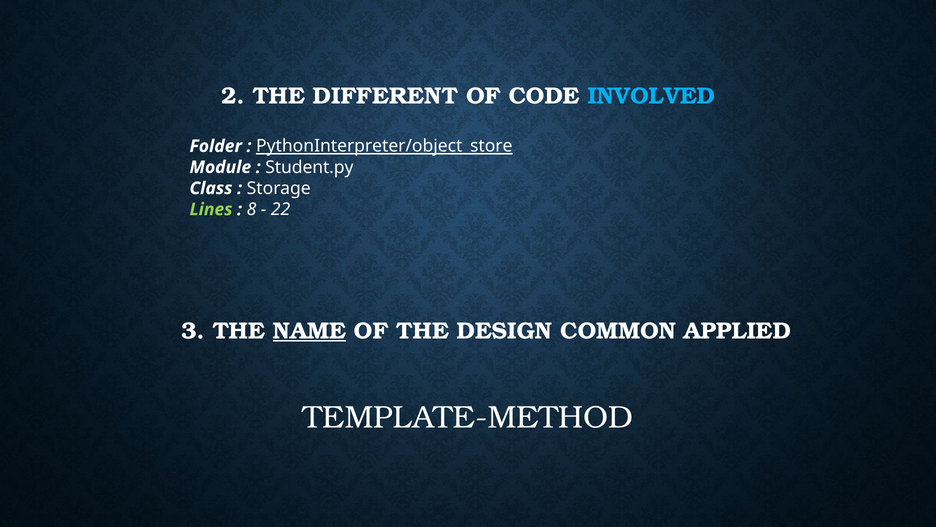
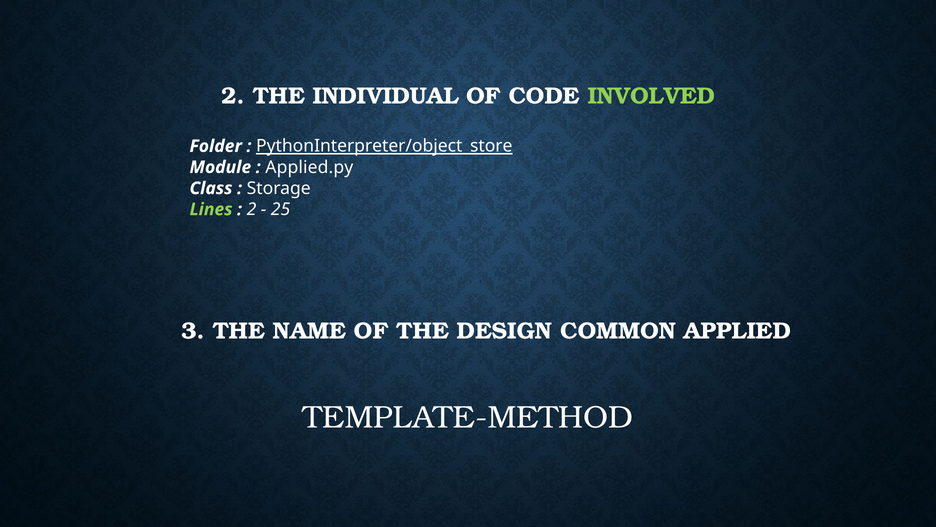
DIFFERENT: DIFFERENT -> INDIVIDUAL
INVOLVED colour: light blue -> light green
Student.py: Student.py -> Applied.py
8 at (251, 209): 8 -> 2
22: 22 -> 25
NAME underline: present -> none
